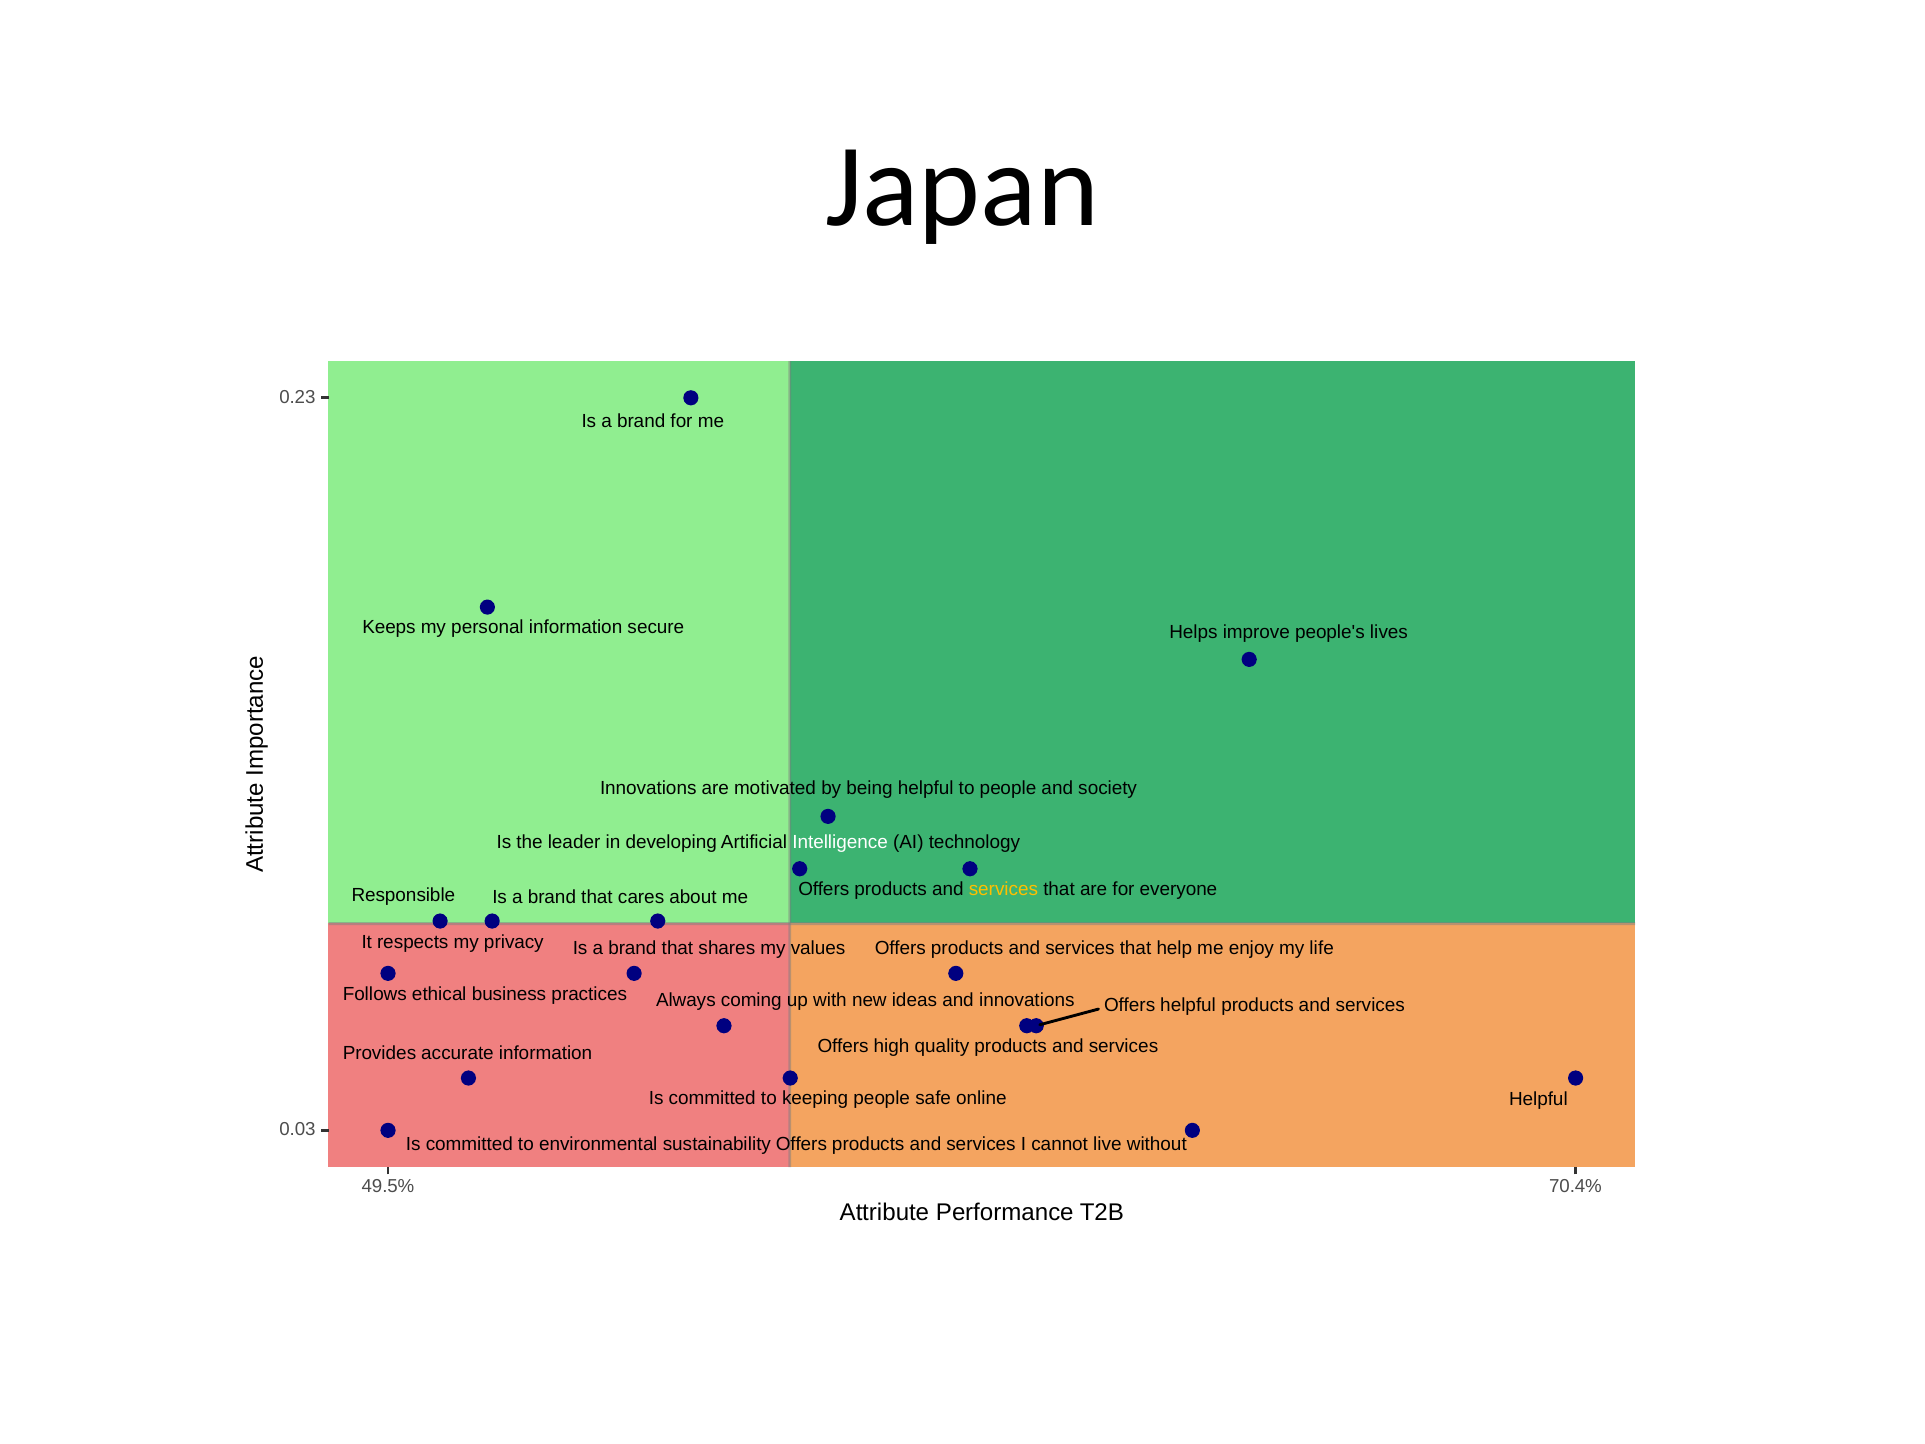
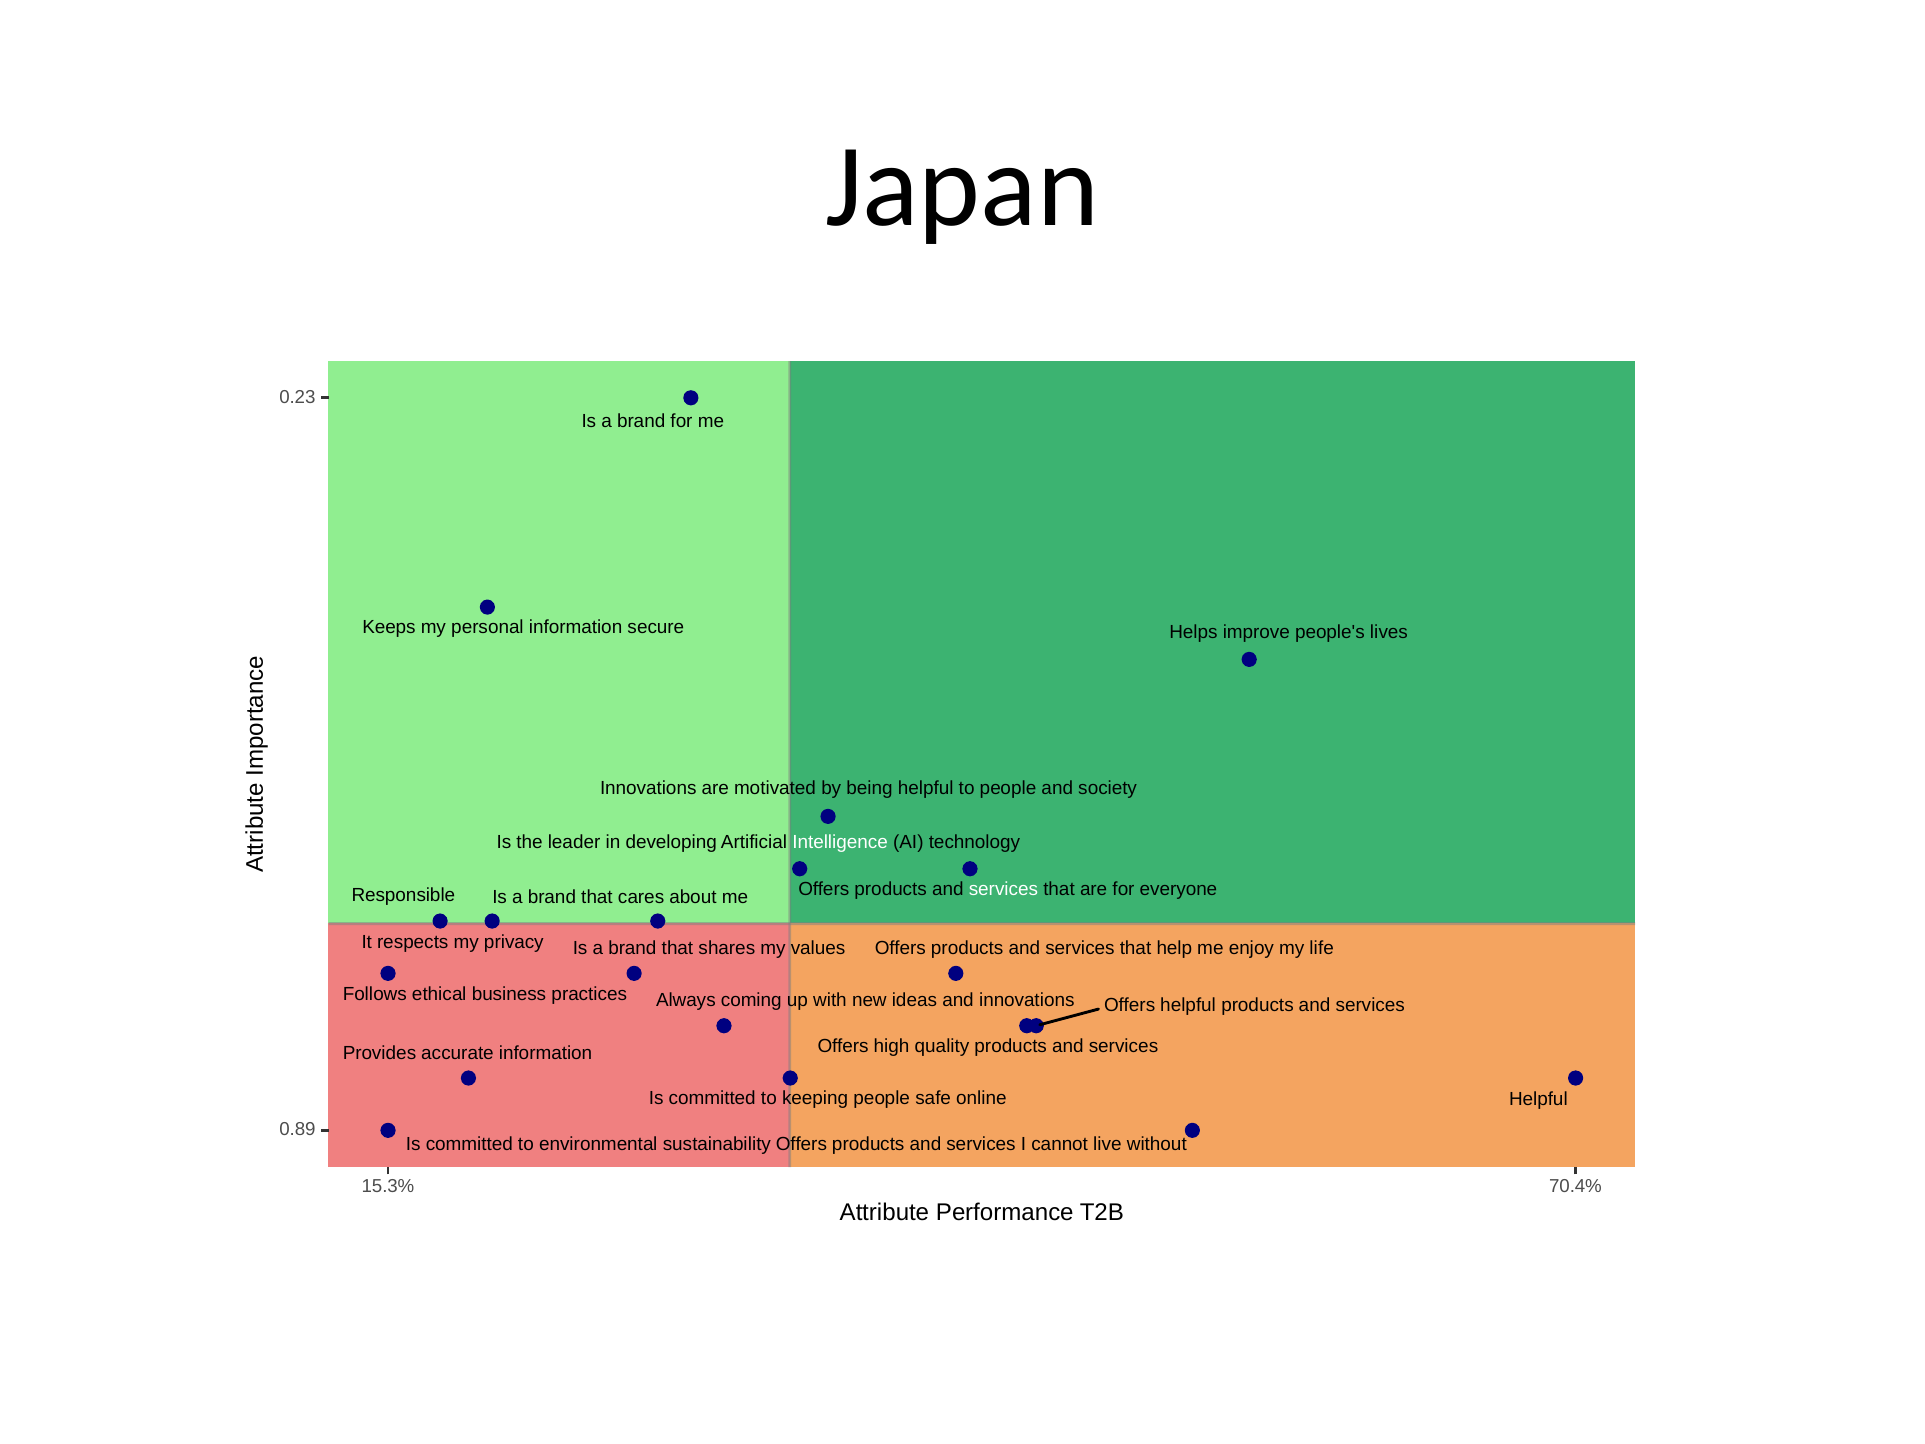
services at (1003, 889) colour: yellow -> white
0.03: 0.03 -> 0.89
49.5%: 49.5% -> 15.3%
